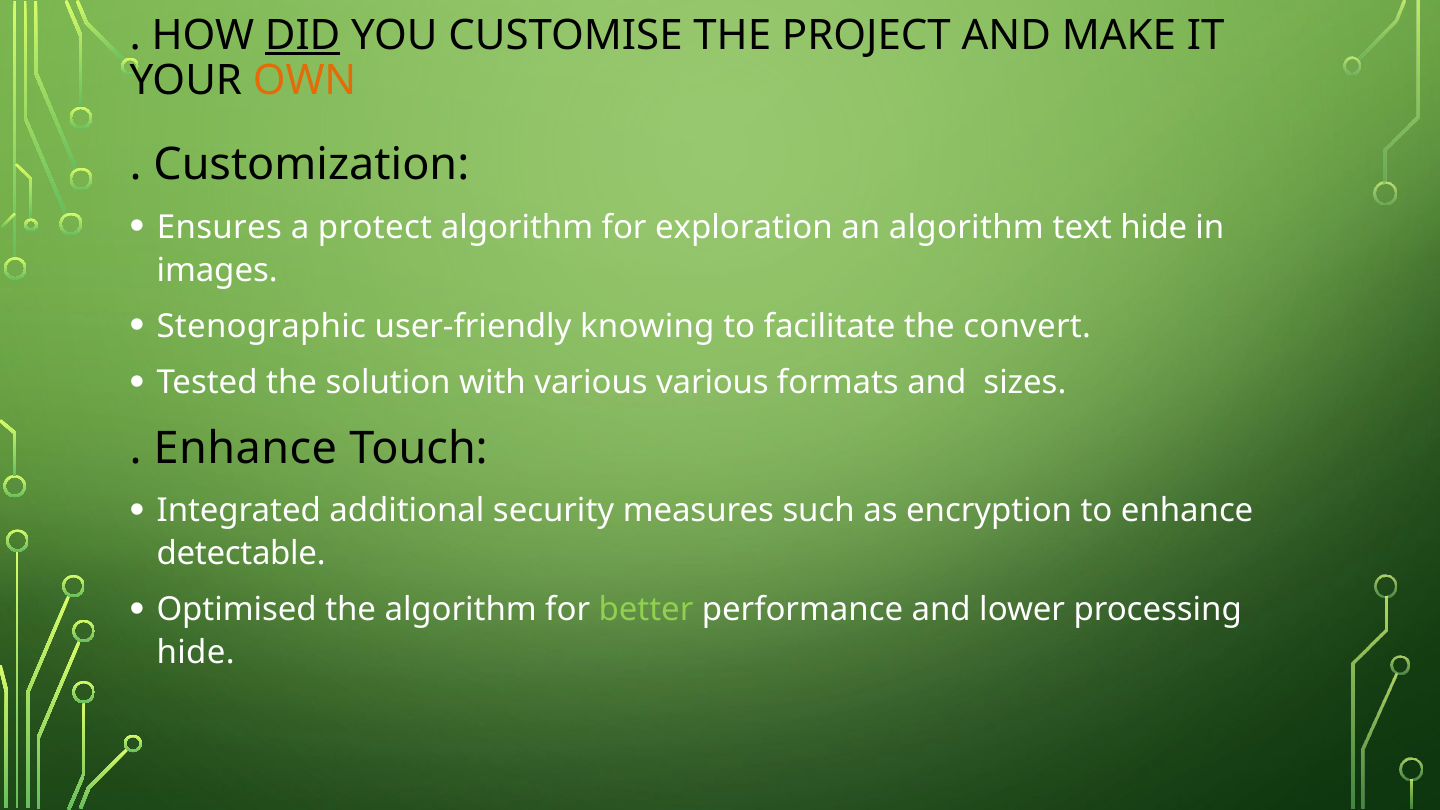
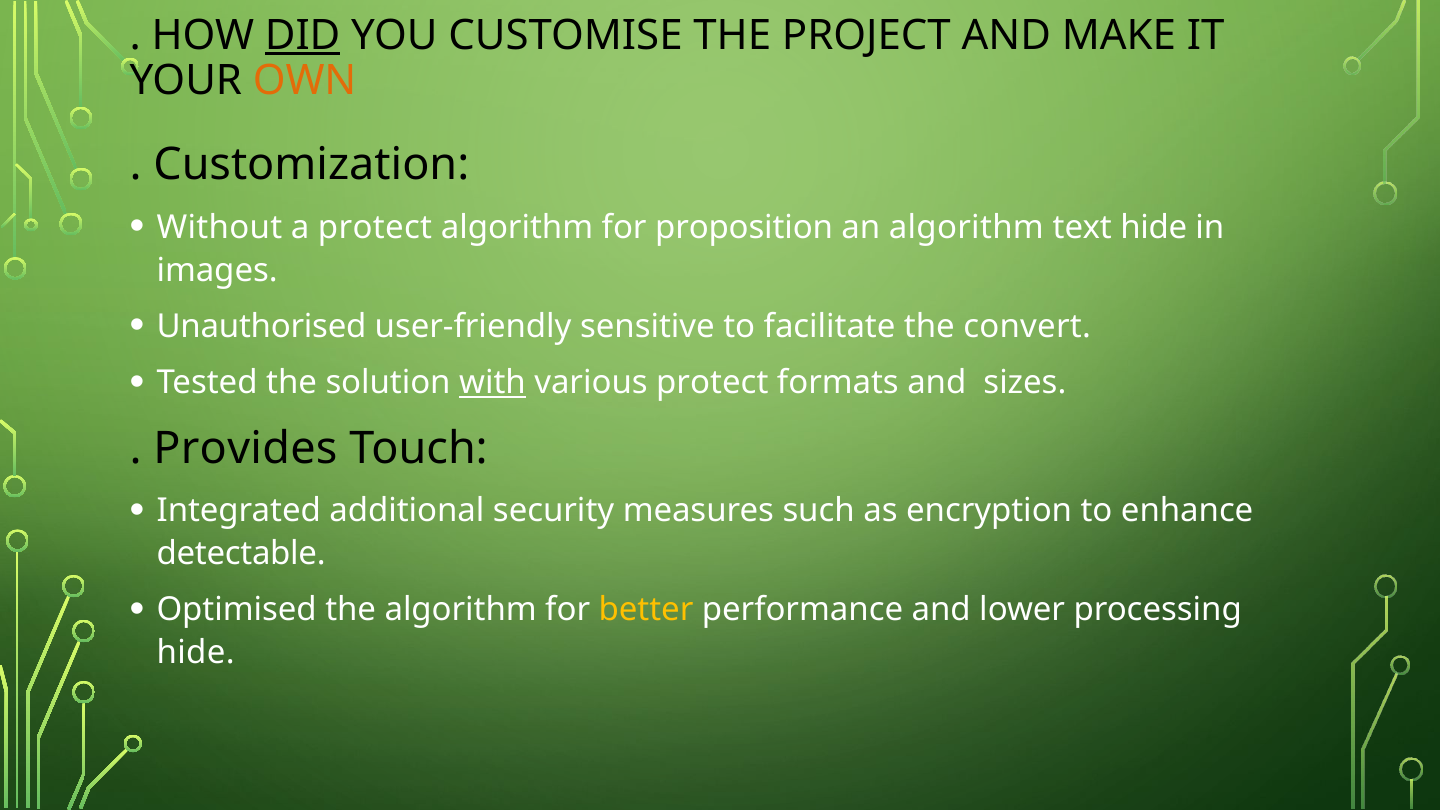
Ensures: Ensures -> Without
exploration: exploration -> proposition
Stenographic: Stenographic -> Unauthorised
knowing: knowing -> sensitive
with underline: none -> present
various various: various -> protect
Enhance at (245, 448): Enhance -> Provides
better colour: light green -> yellow
